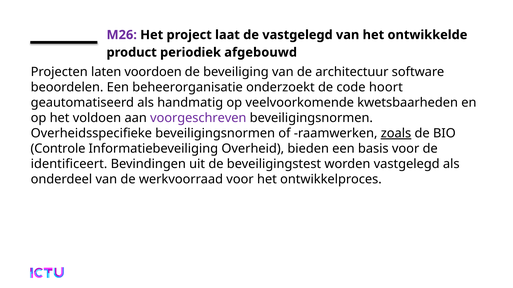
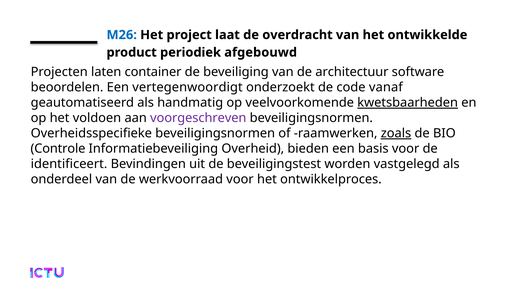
M26 colour: purple -> blue
de vastgelegd: vastgelegd -> overdracht
voordoen: voordoen -> container
beheerorganisatie: beheerorganisatie -> vertegenwoordigt
hoort: hoort -> vanaf
kwetsbaarheden underline: none -> present
